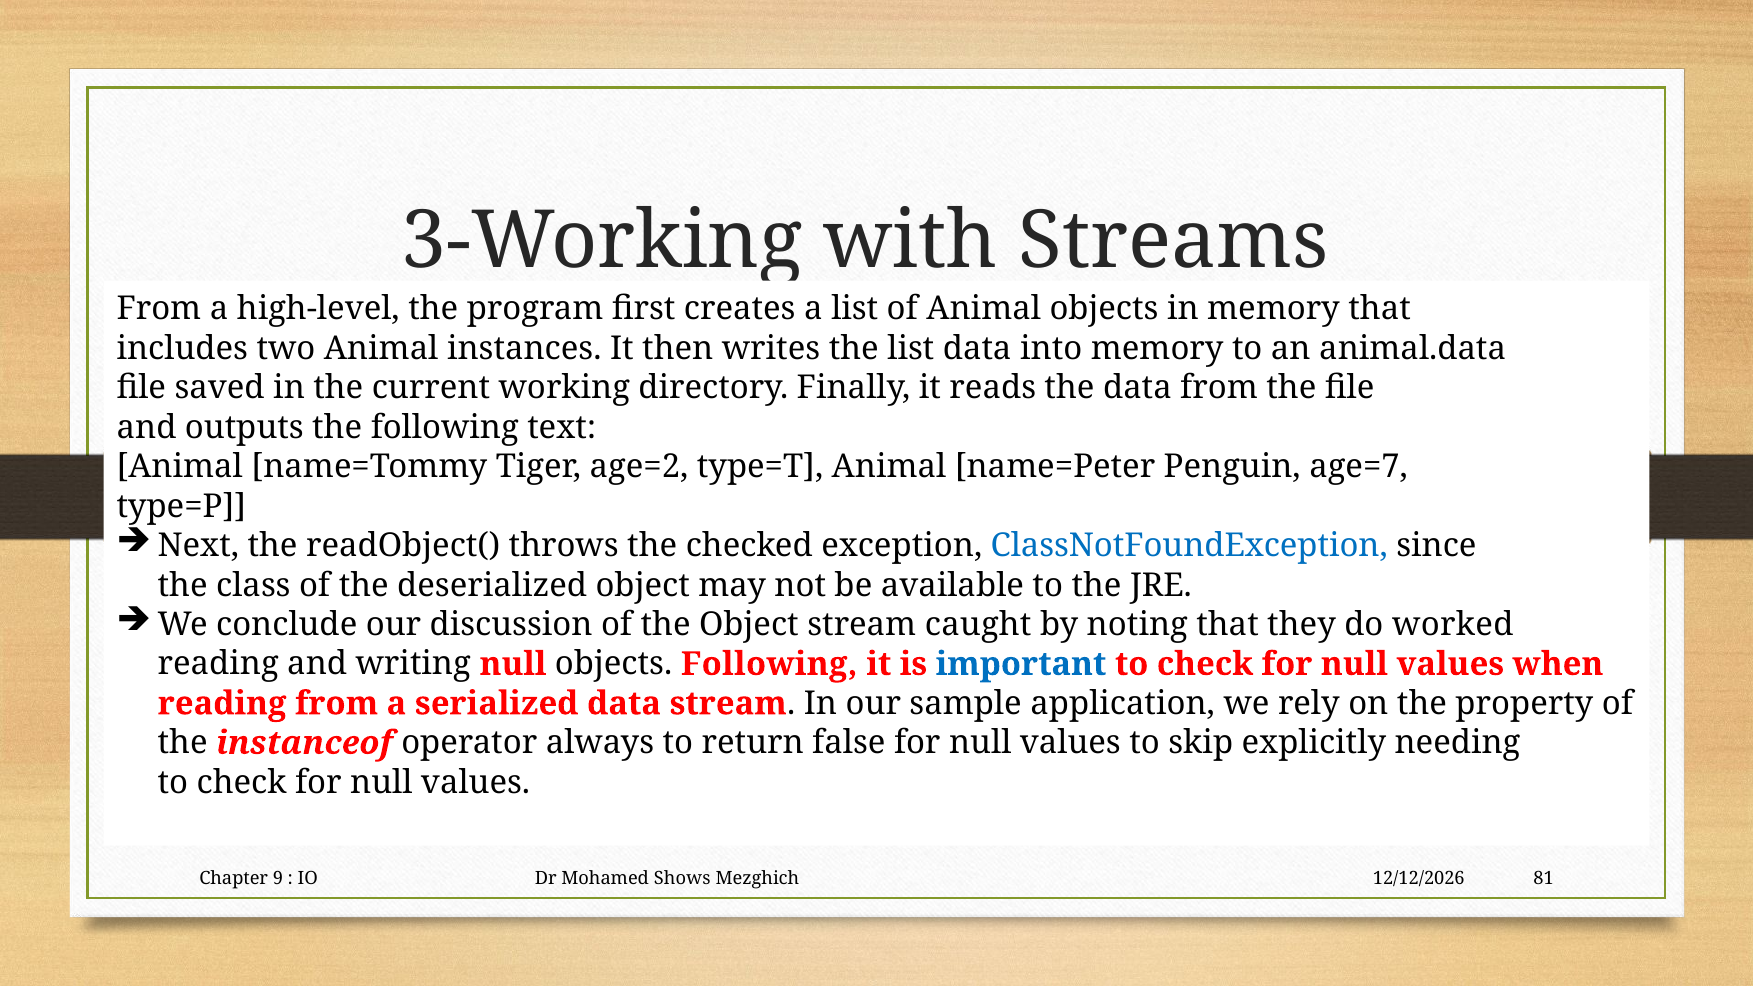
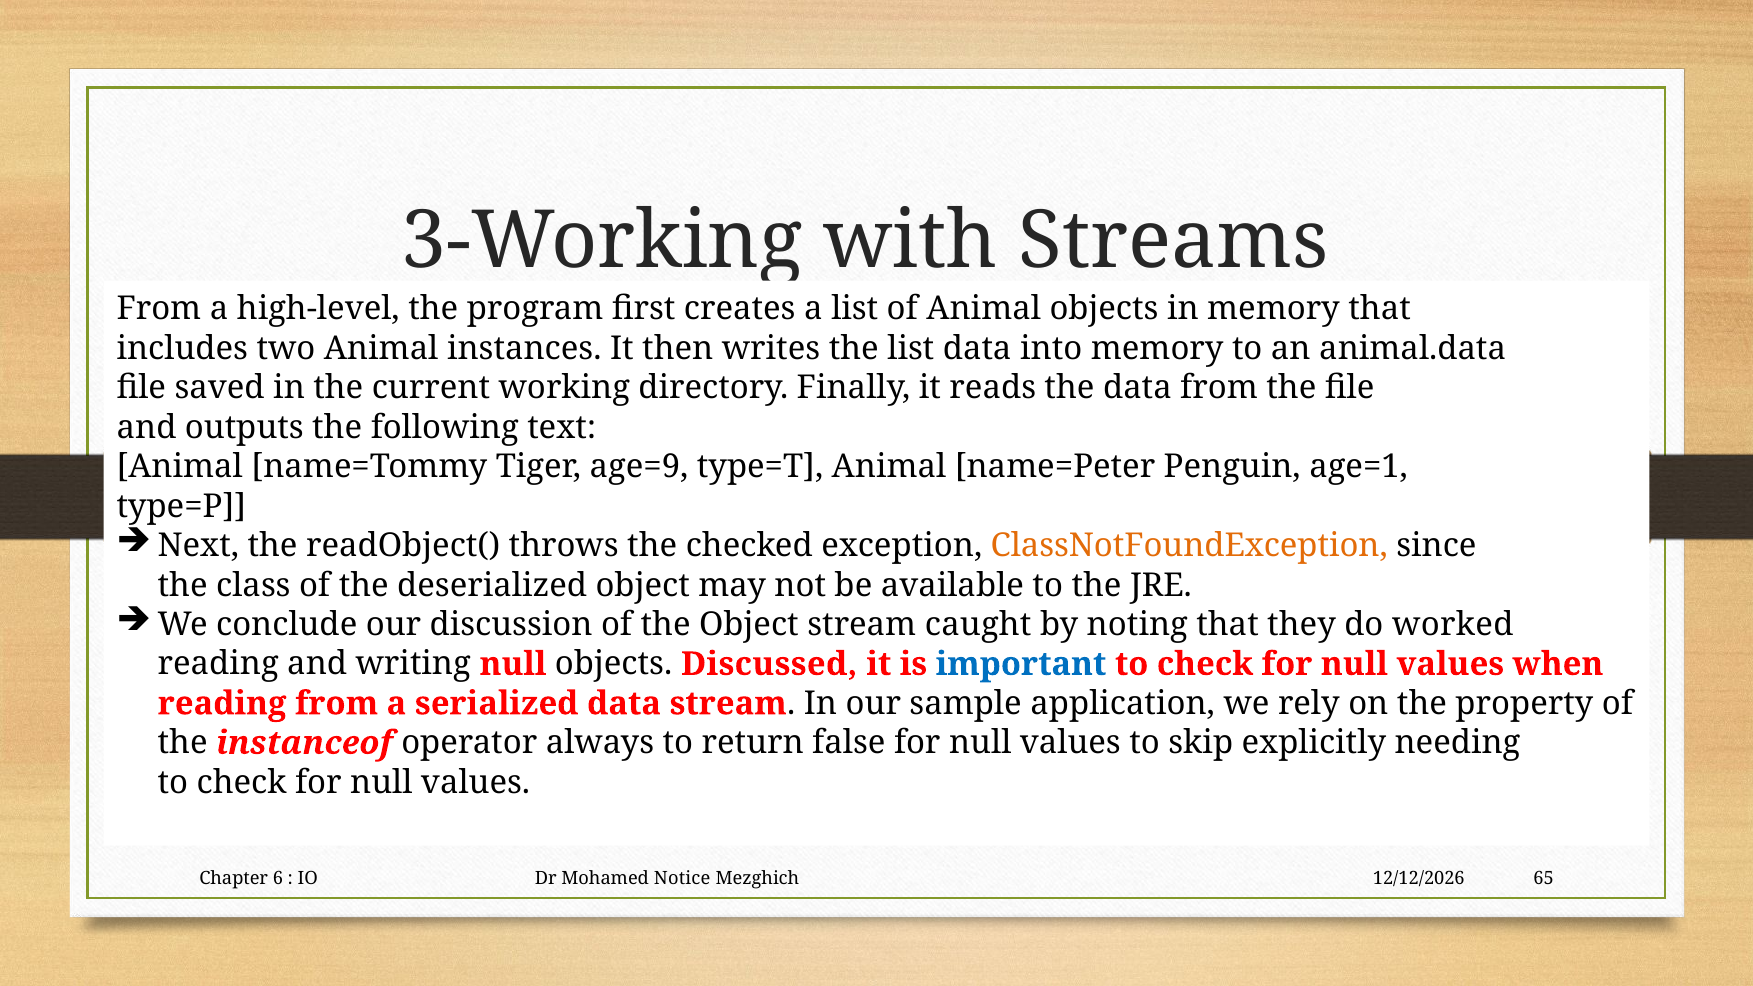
age=2: age=2 -> age=9
age=7: age=7 -> age=1
ClassNotFoundException colour: blue -> orange
objects Following: Following -> Discussed
9: 9 -> 6
Shows: Shows -> Notice
81: 81 -> 65
